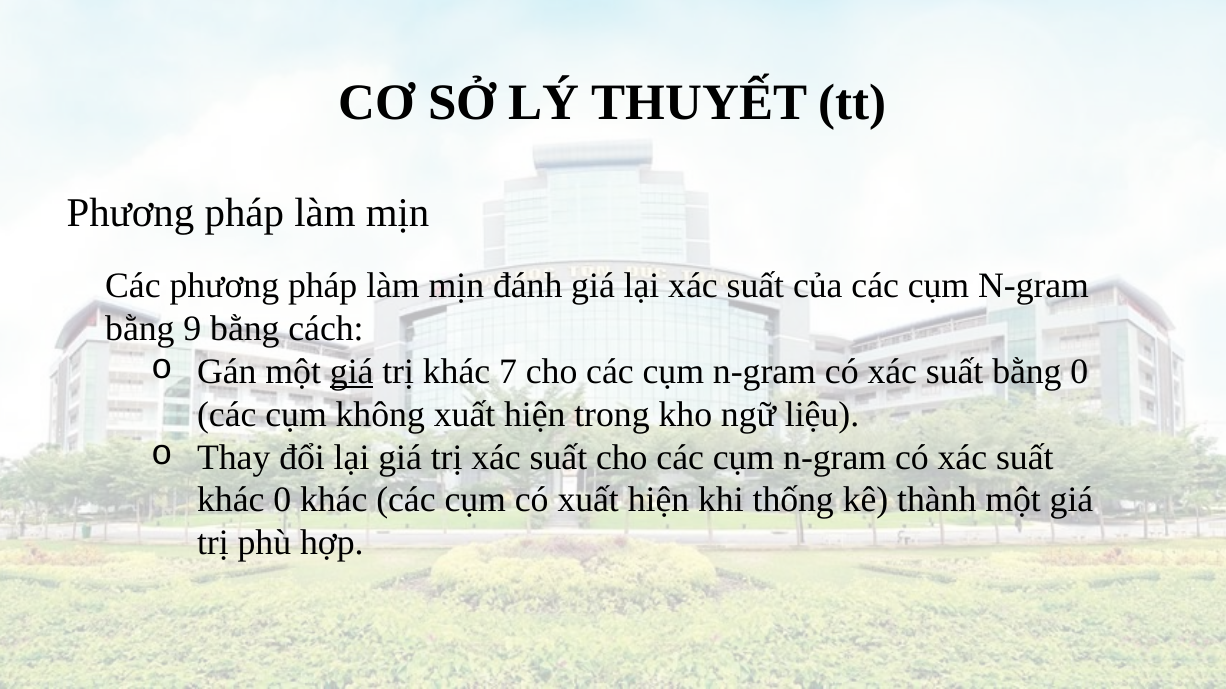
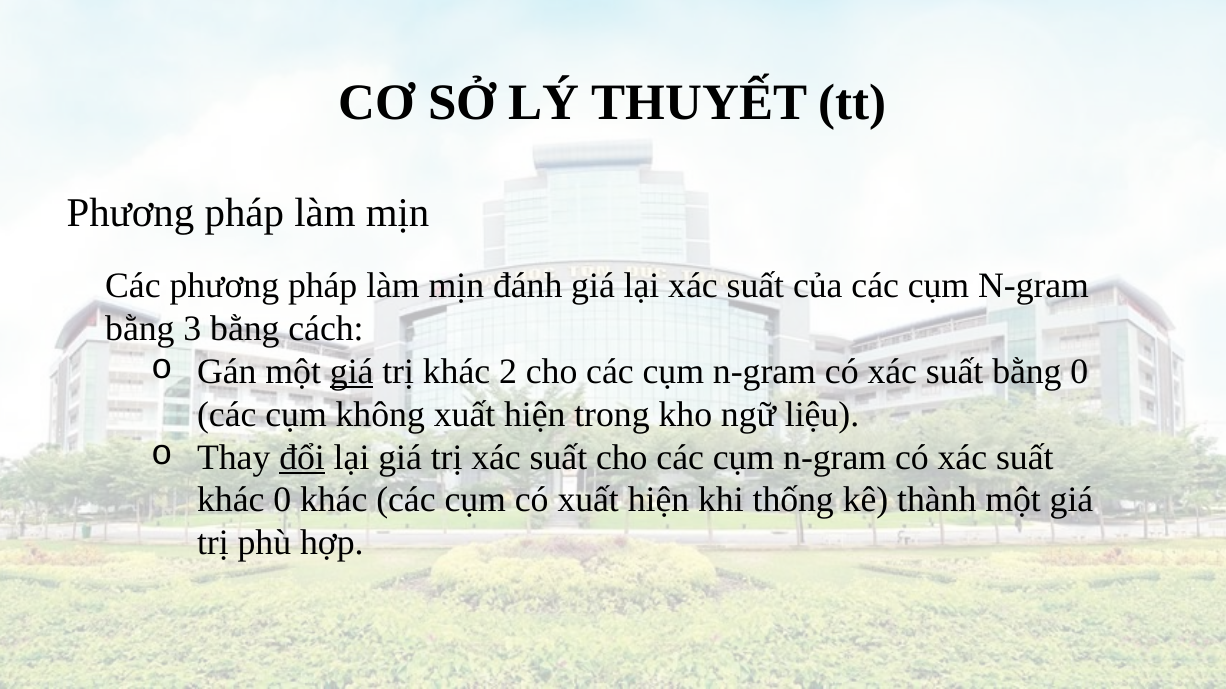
9: 9 -> 3
7: 7 -> 2
đổi underline: none -> present
